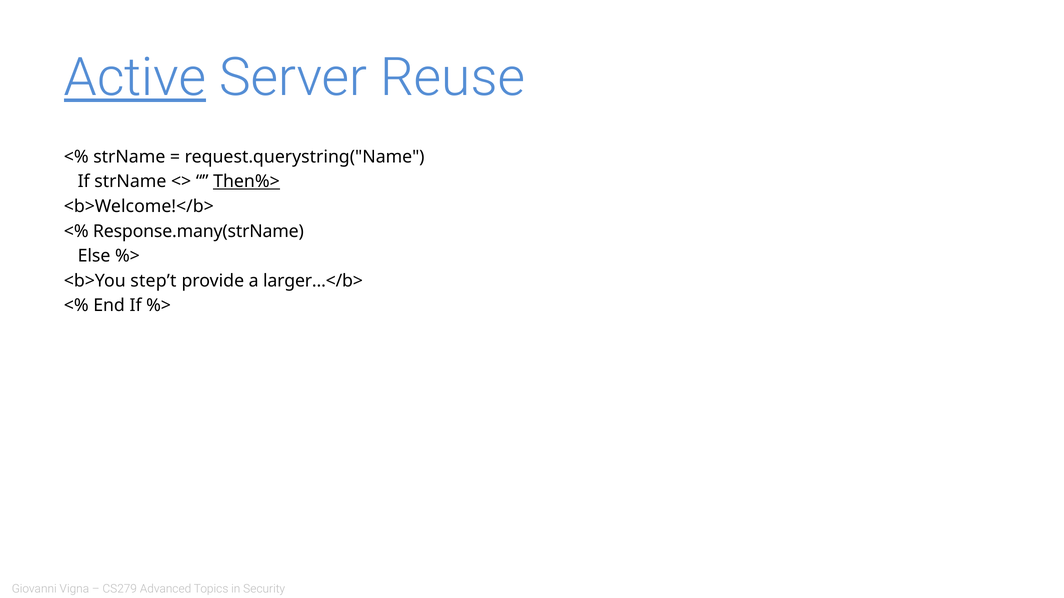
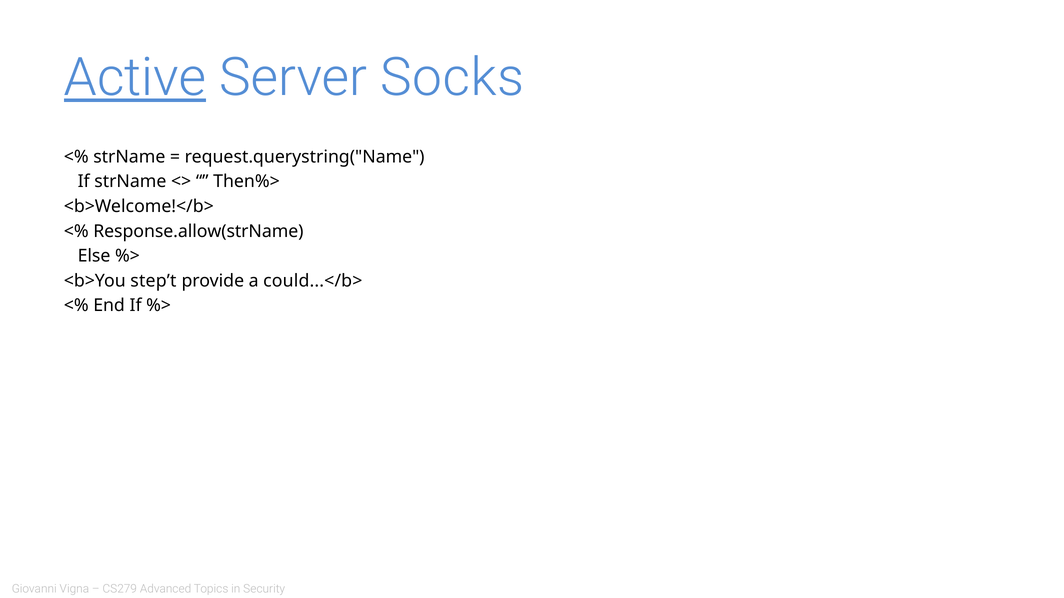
Reuse: Reuse -> Socks
Then%> underline: present -> none
Response.many(strName: Response.many(strName -> Response.allow(strName
larger...</b>: larger...</b> -> could...</b>
